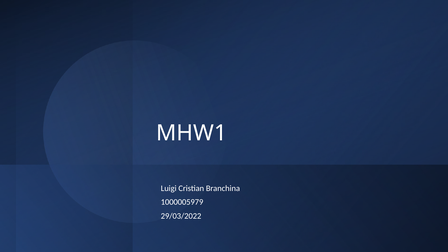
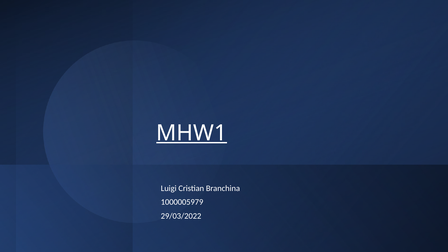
MHW1 underline: none -> present
